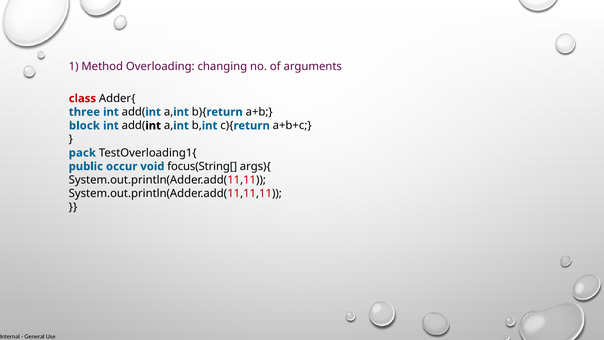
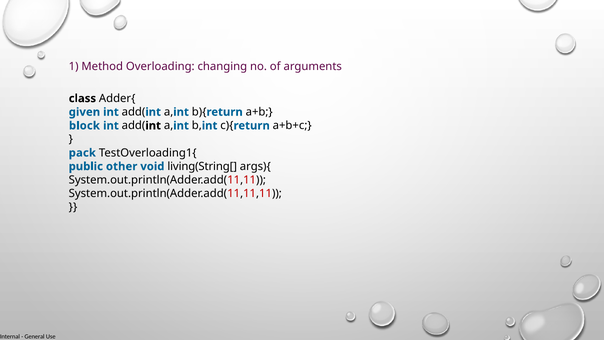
class colour: red -> black
three: three -> given
occur: occur -> other
focus(String[: focus(String[ -> living(String[
